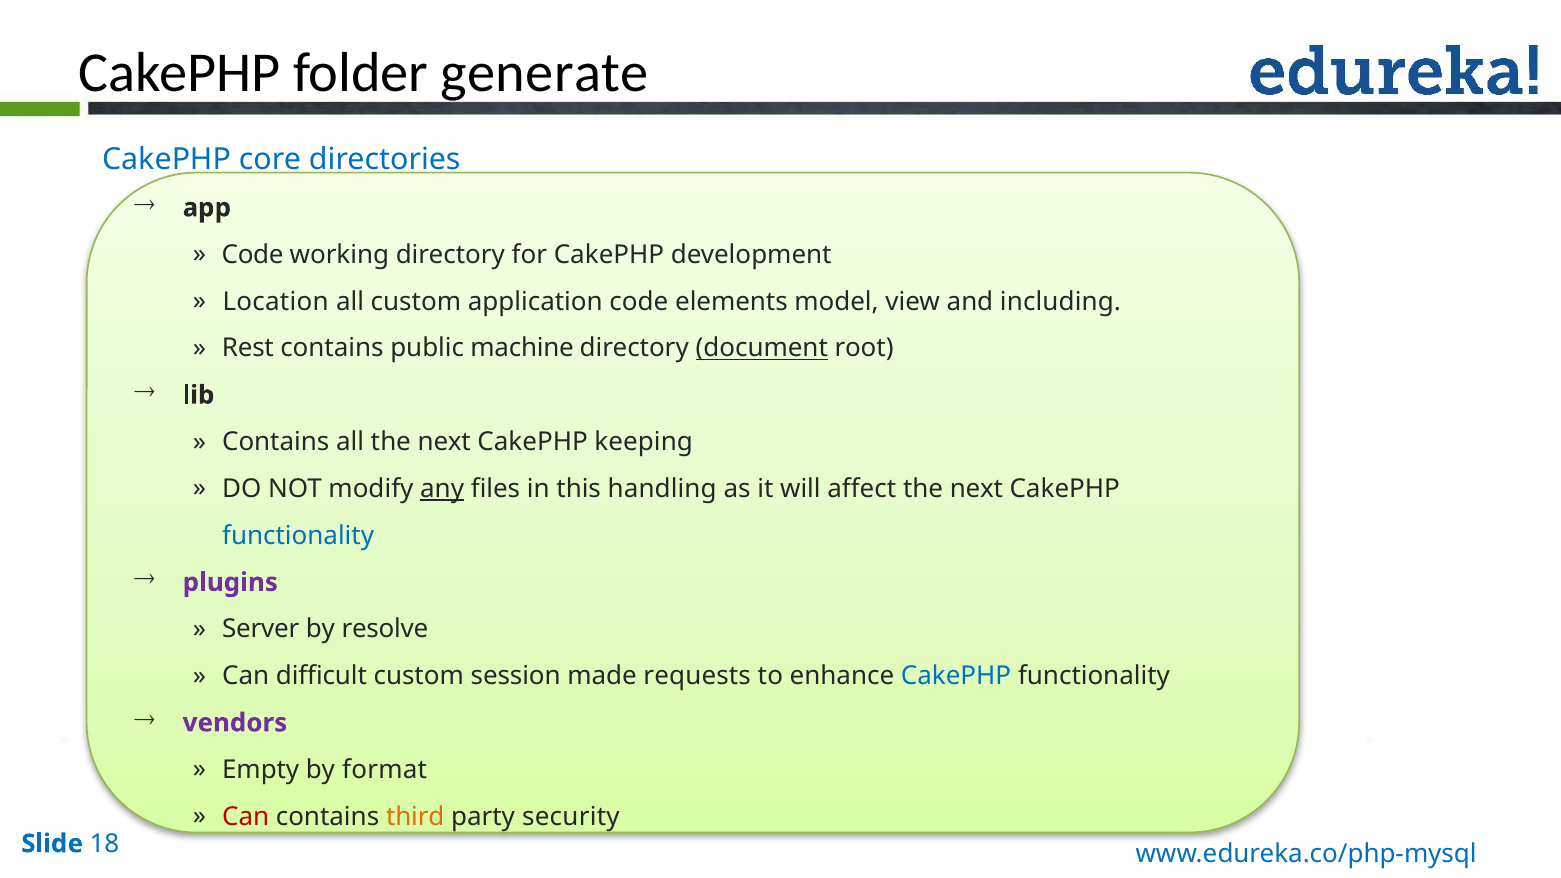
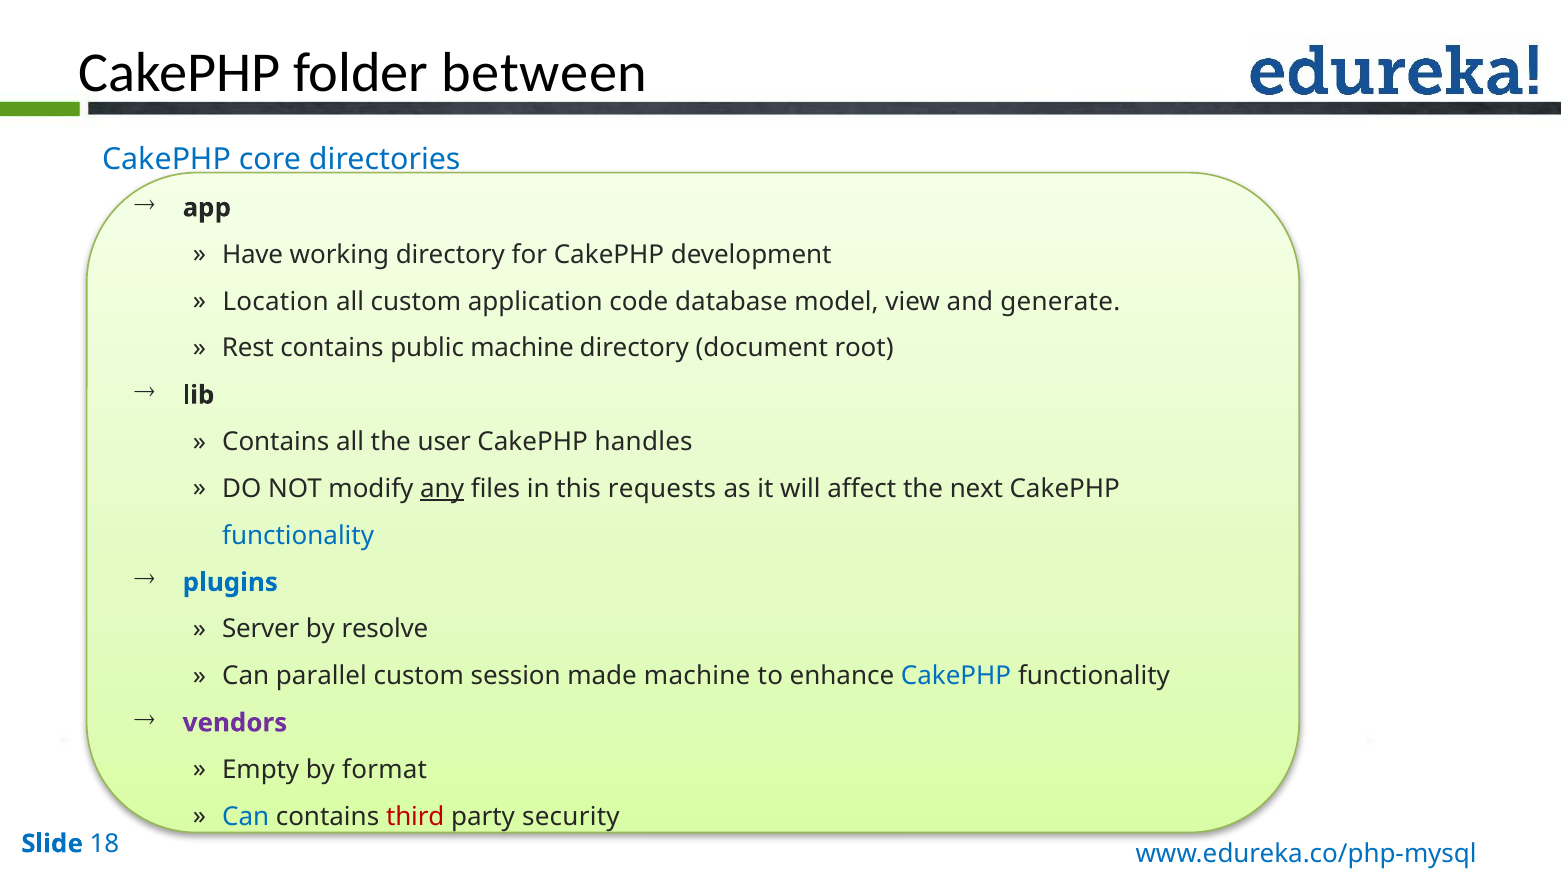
generate: generate -> between
Code at (253, 255): Code -> Have
elements: elements -> database
including: including -> generate
document underline: present -> none
all the next: next -> user
keeping: keeping -> handles
handling: handling -> requests
plugins colour: purple -> blue
difficult: difficult -> parallel
made requests: requests -> machine
Can at (246, 817) colour: red -> blue
third colour: orange -> red
